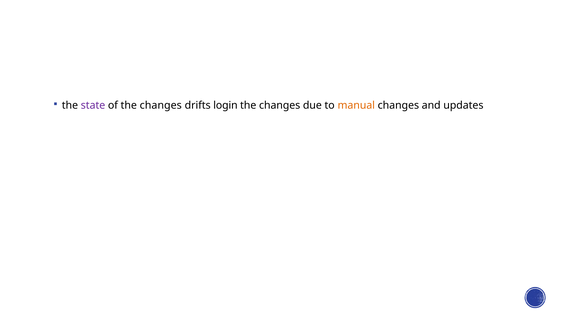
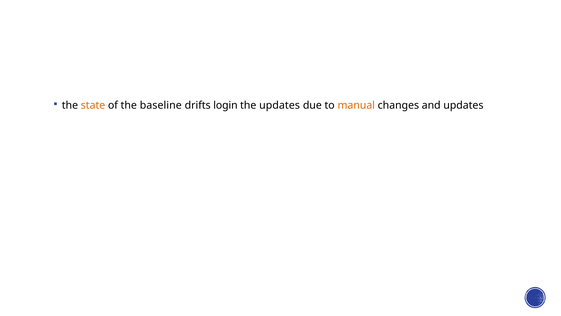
state colour: purple -> orange
of the changes: changes -> baseline
changes at (280, 105): changes -> updates
